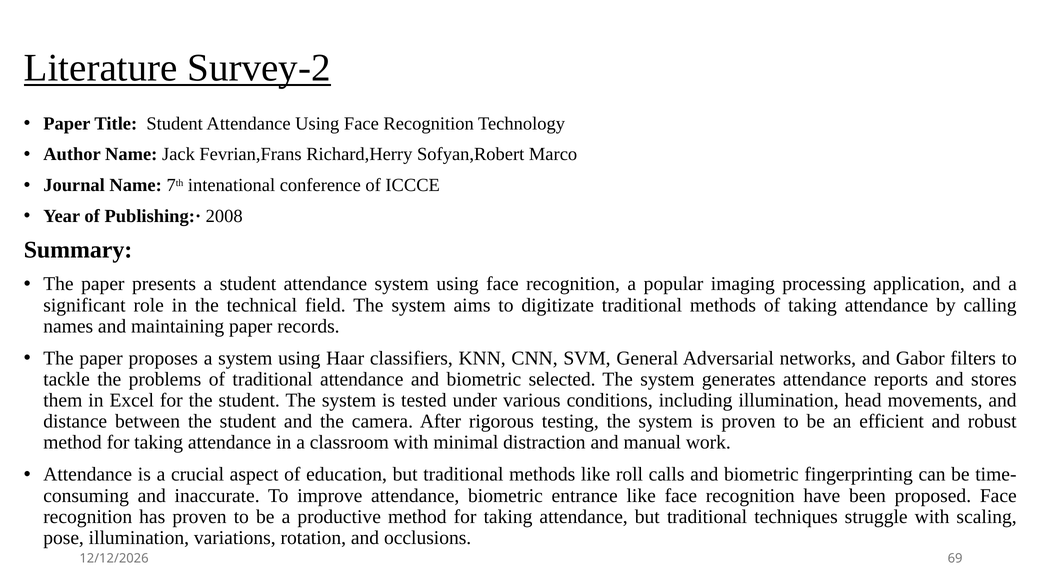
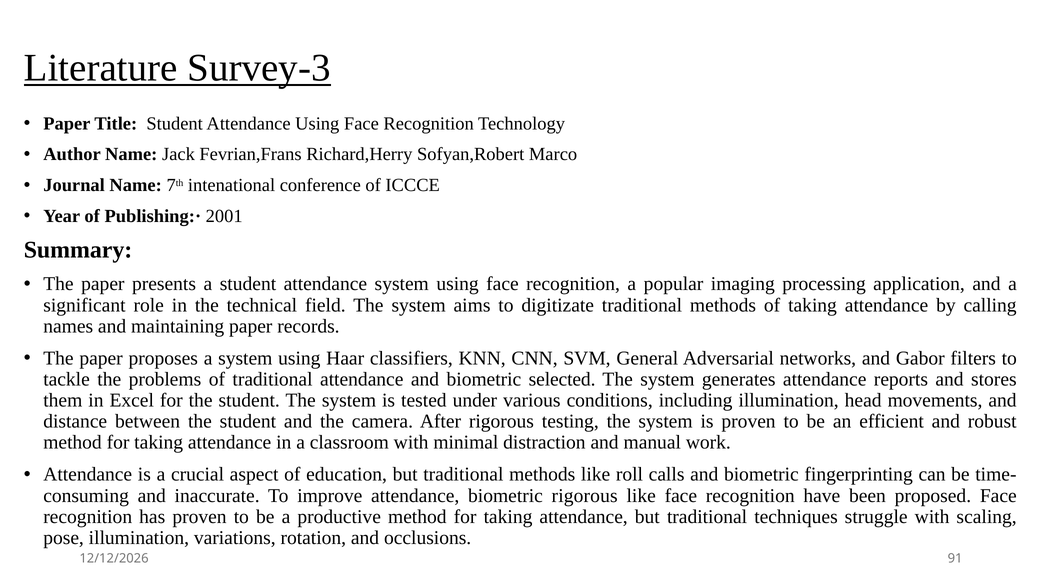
Survey-2: Survey-2 -> Survey-3
2008: 2008 -> 2001
biometric entrance: entrance -> rigorous
69: 69 -> 91
